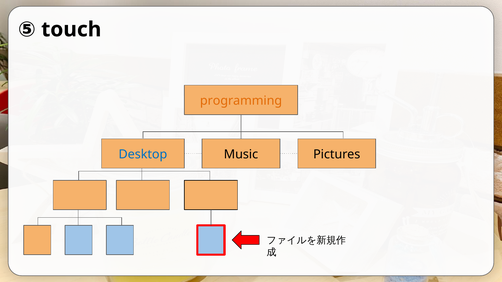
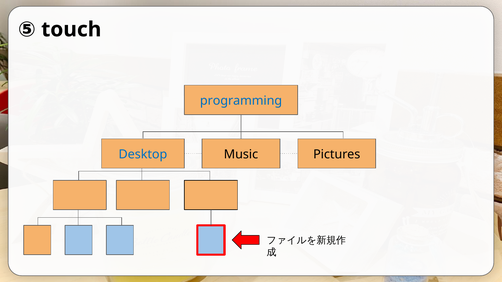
programming colour: orange -> blue
